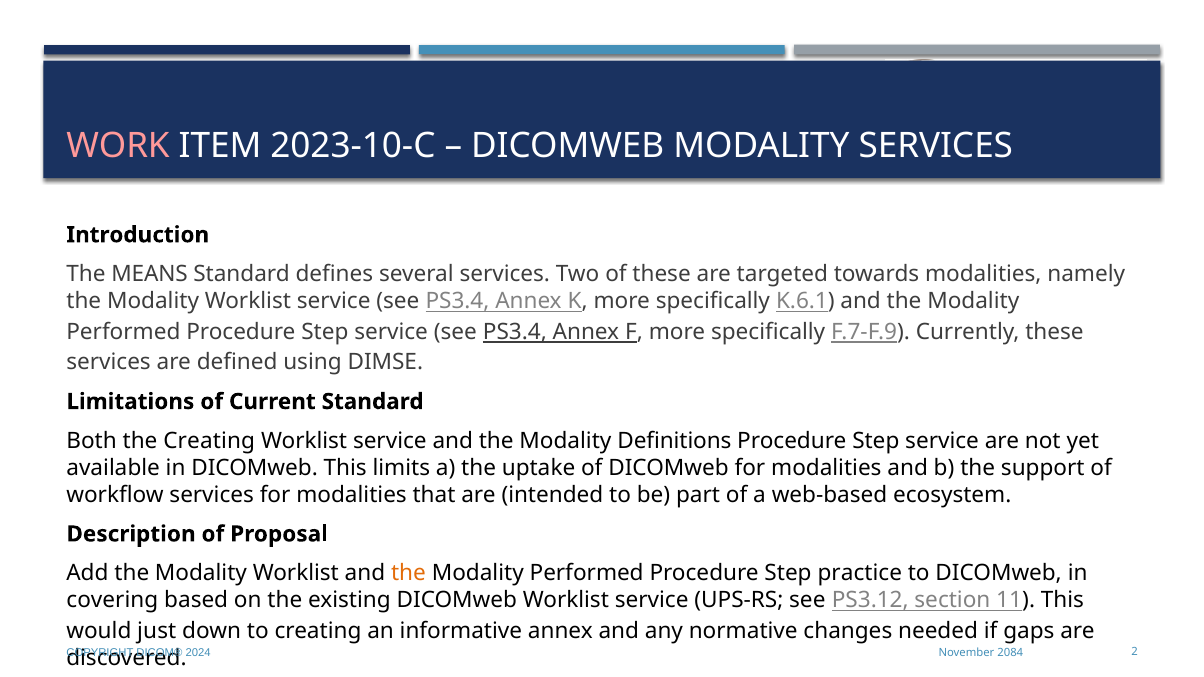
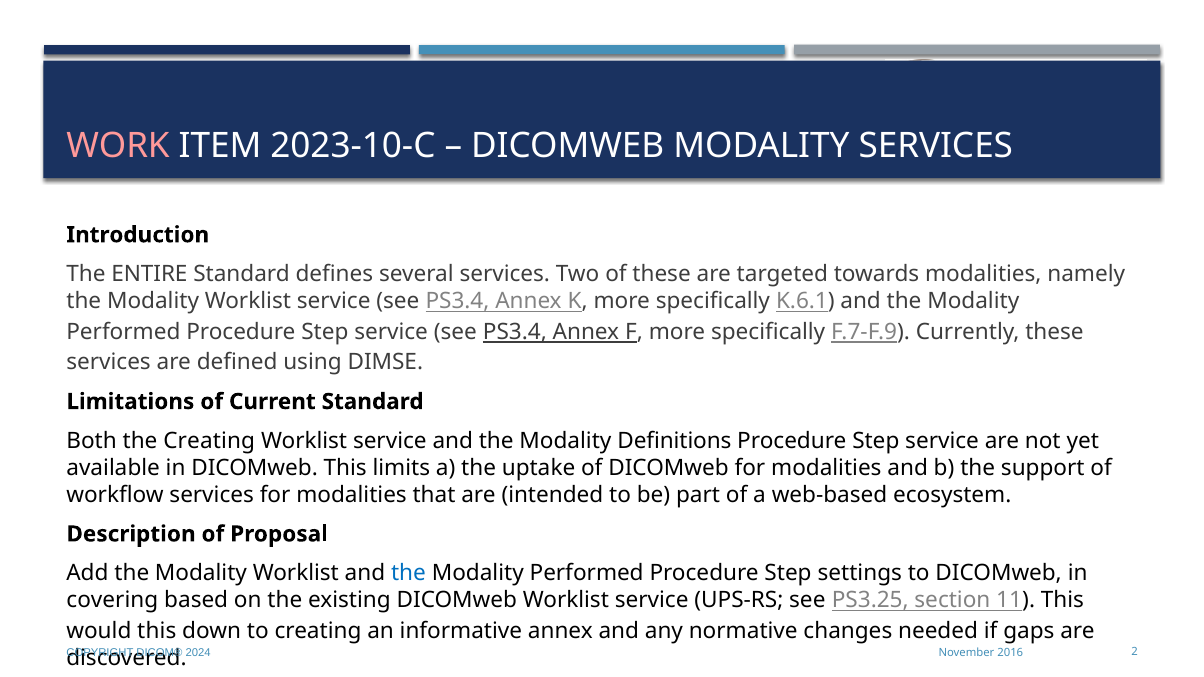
MEANS: MEANS -> ENTIRE
the at (408, 573) colour: orange -> blue
practice: practice -> settings
PS3.12: PS3.12 -> PS3.25
would just: just -> this
2084: 2084 -> 2016
